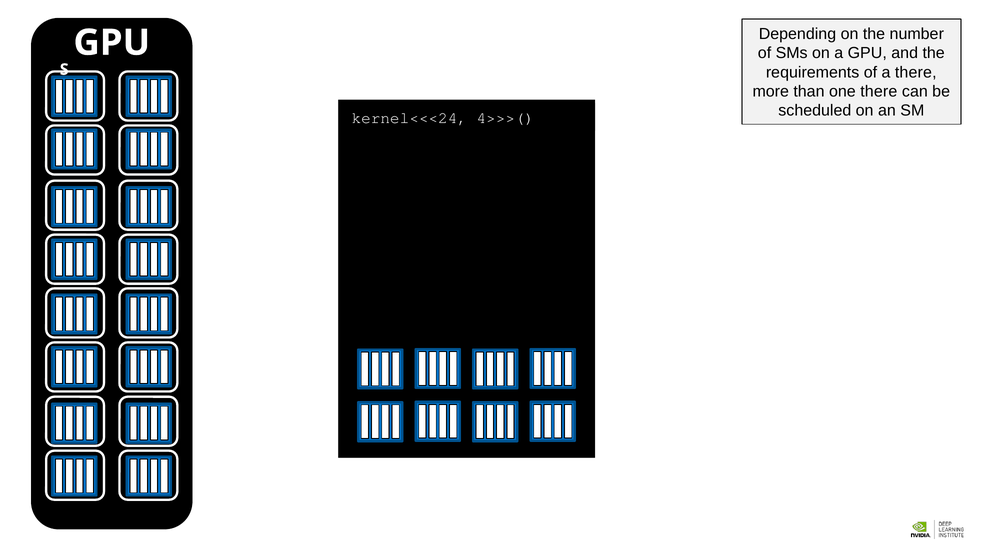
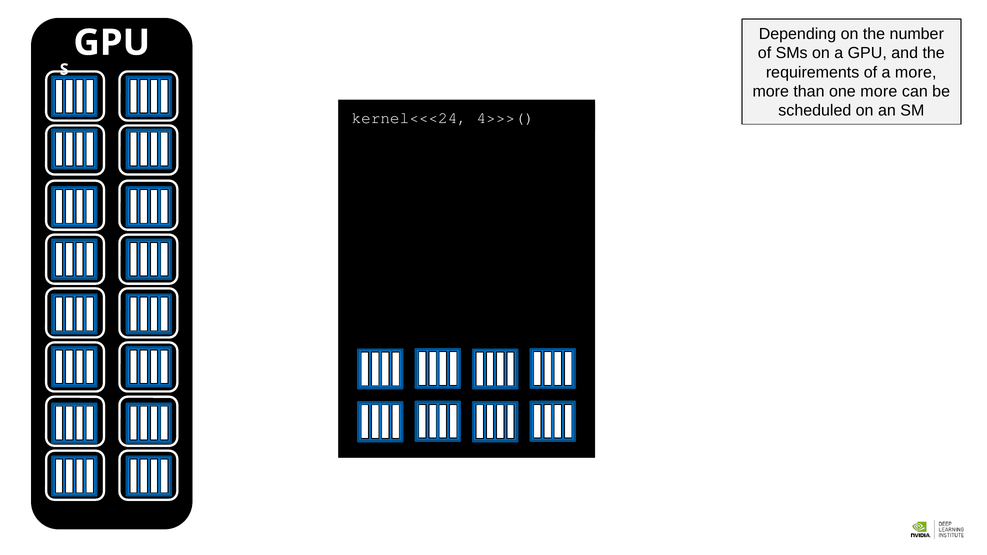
a there: there -> more
one there: there -> more
